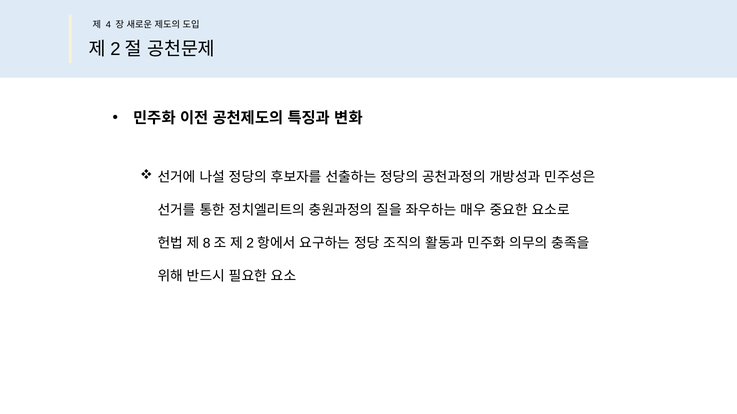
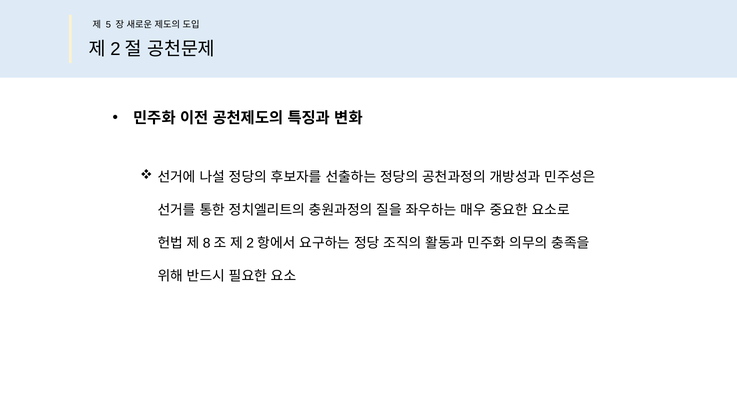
4: 4 -> 5
